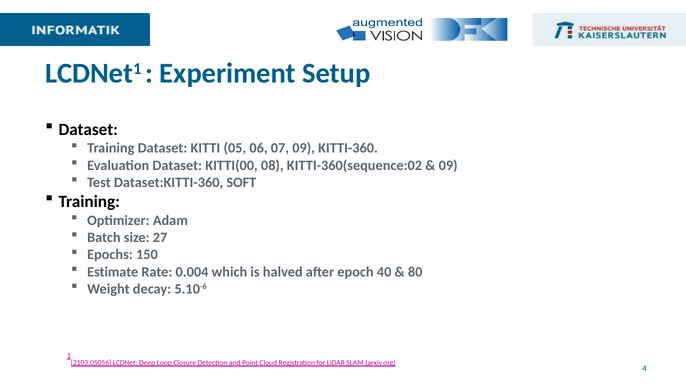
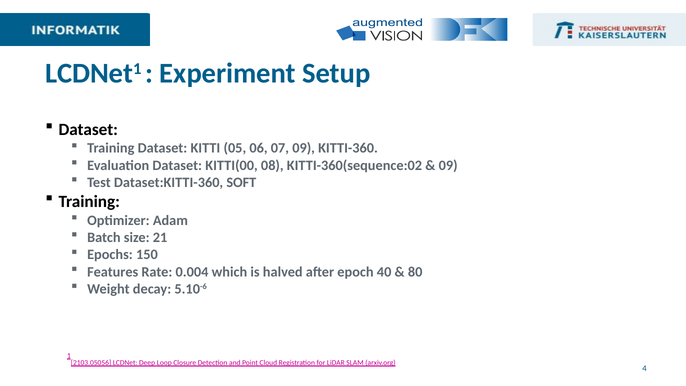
27: 27 -> 21
Estimate: Estimate -> Features
